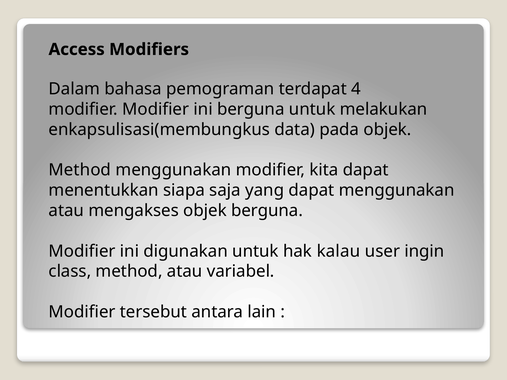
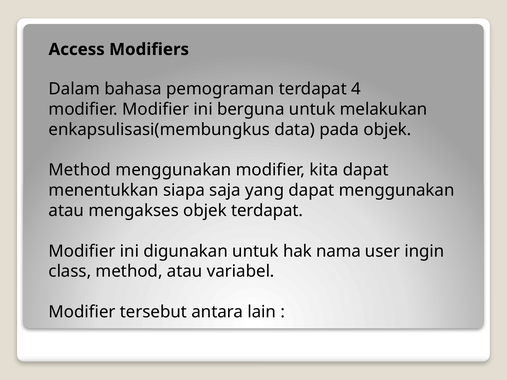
objek berguna: berguna -> terdapat
kalau: kalau -> nama
